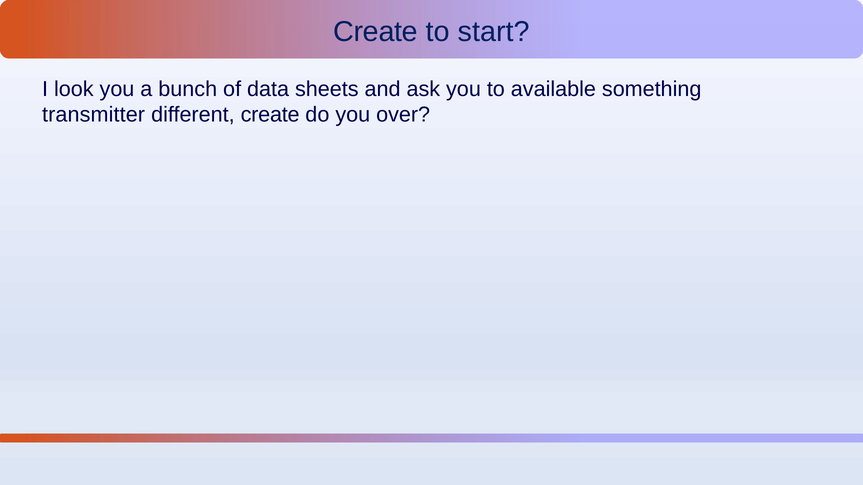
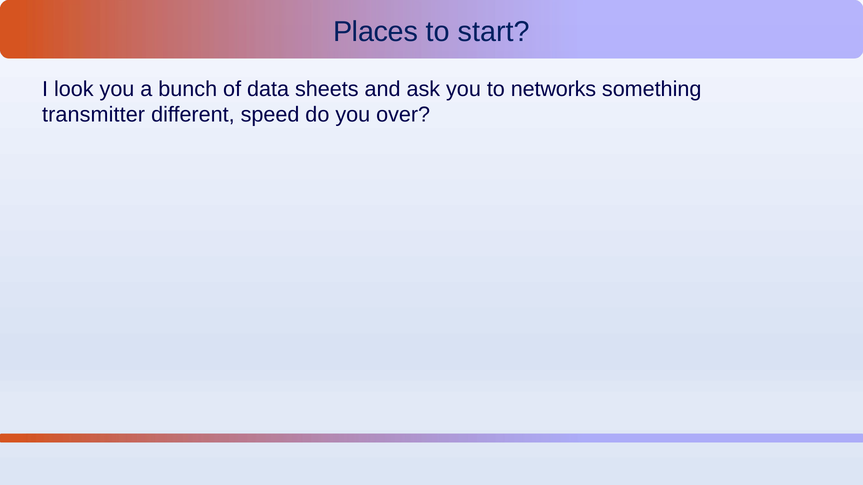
Create at (376, 32): Create -> Places
available: available -> networks
different create: create -> speed
